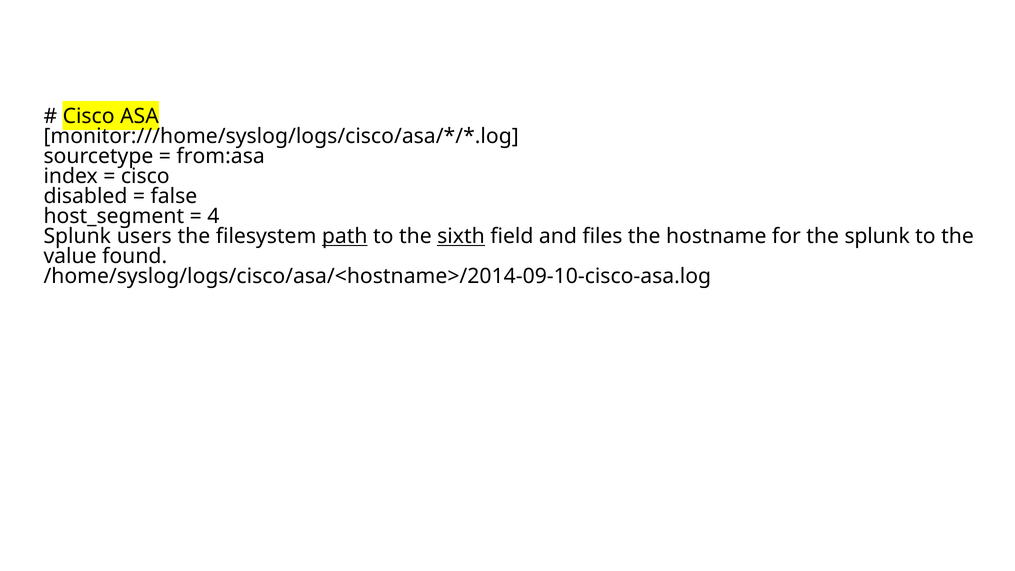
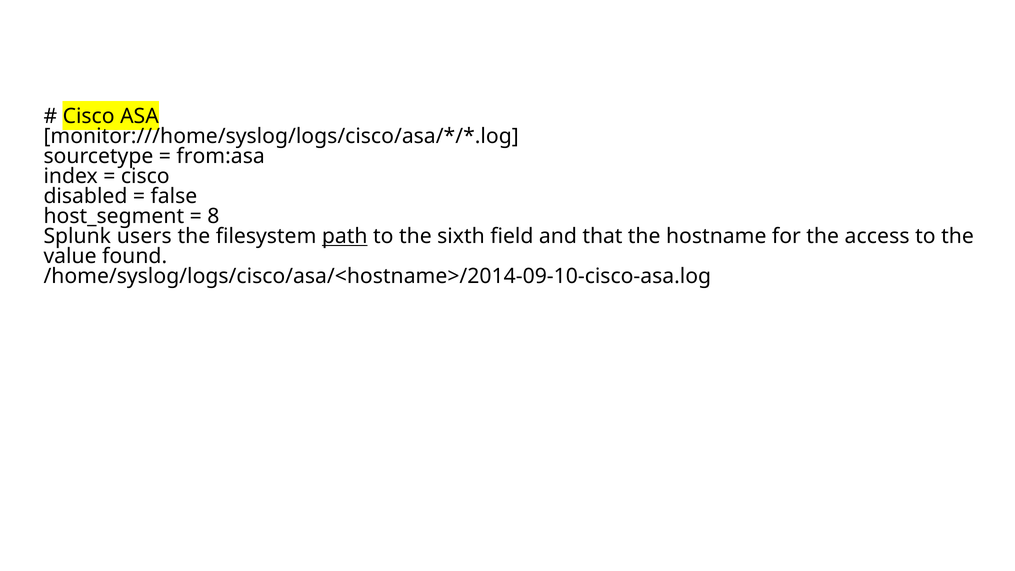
4: 4 -> 8
sixth underline: present -> none
files: files -> that
the splunk: splunk -> access
